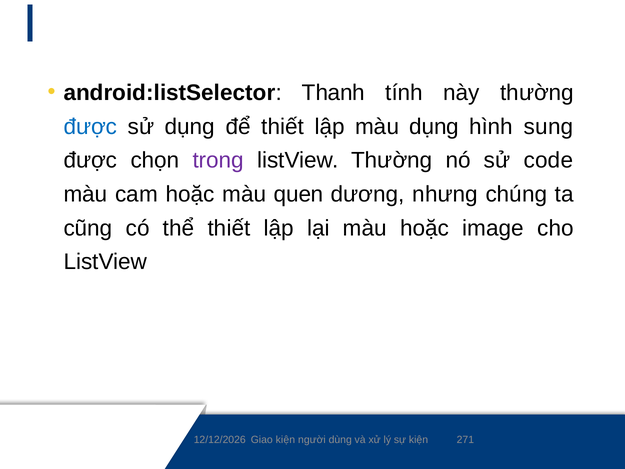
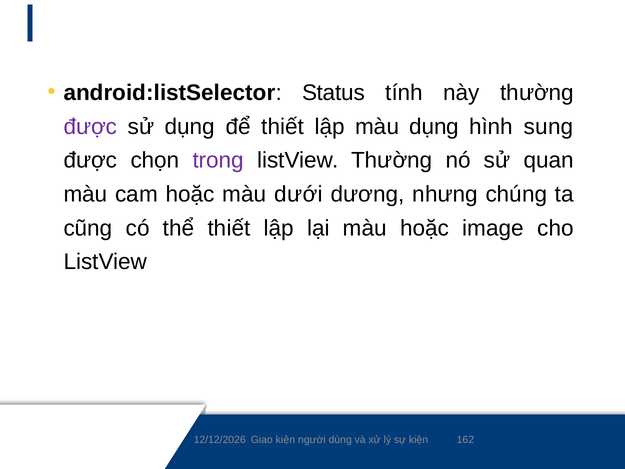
Thanh: Thanh -> Status
được at (90, 127) colour: blue -> purple
code: code -> quan
quen: quen -> dưới
271: 271 -> 162
